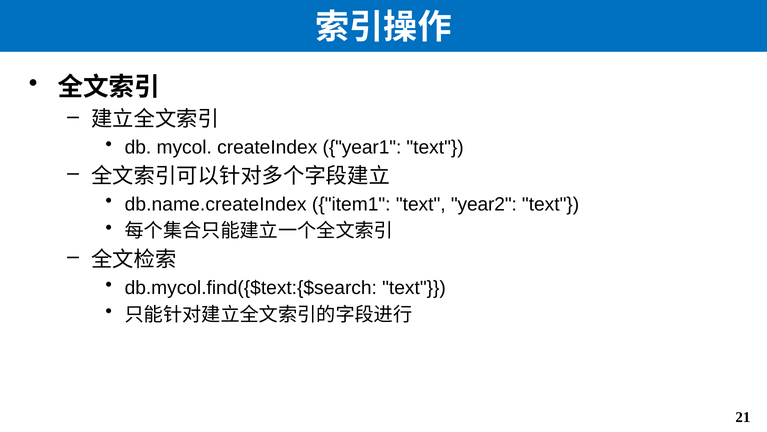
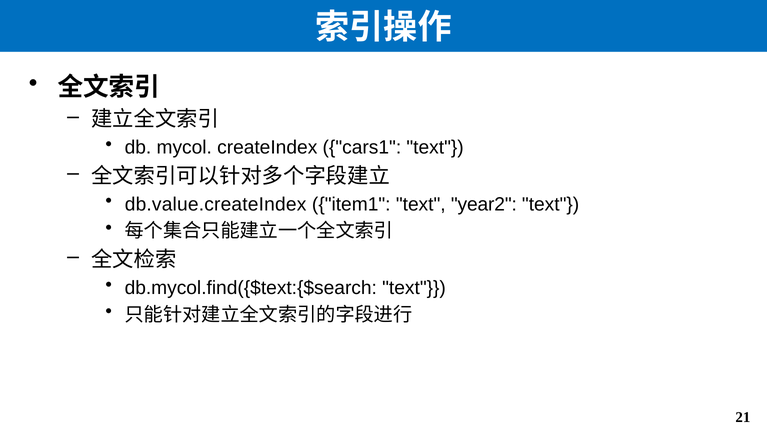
year1: year1 -> cars1
db.name.createIndex: db.name.createIndex -> db.value.createIndex
